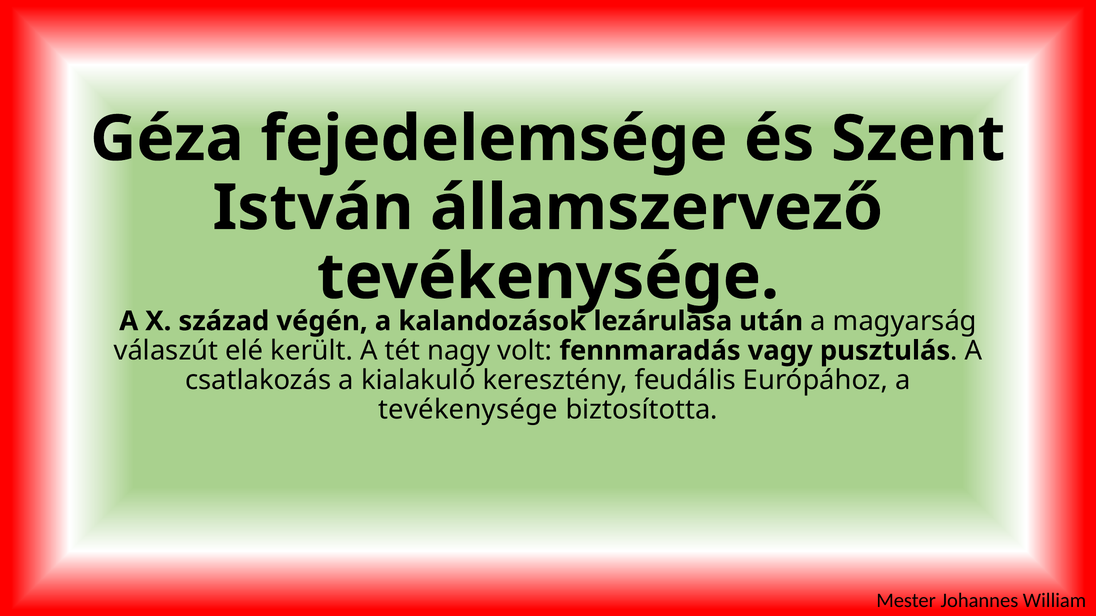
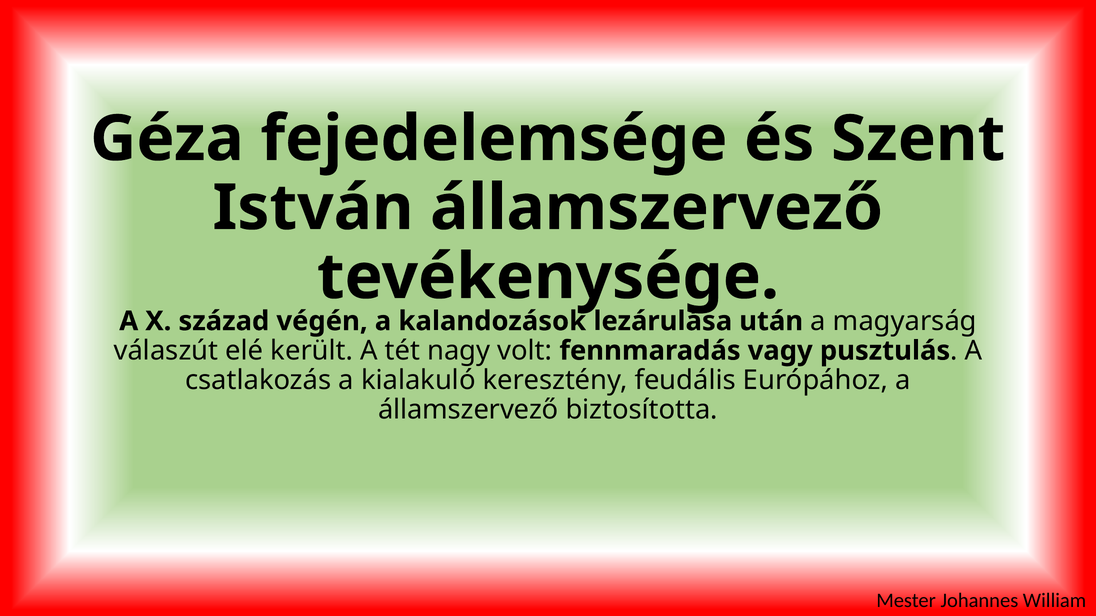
tevékenysége at (468, 410): tevékenysége -> államszervező
